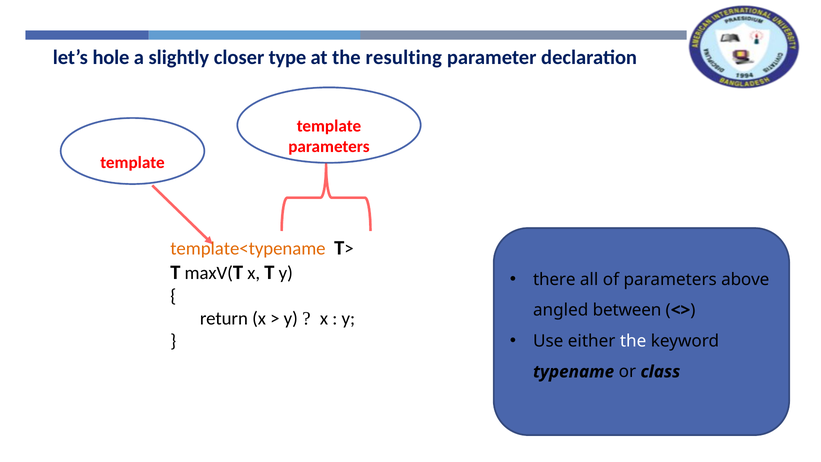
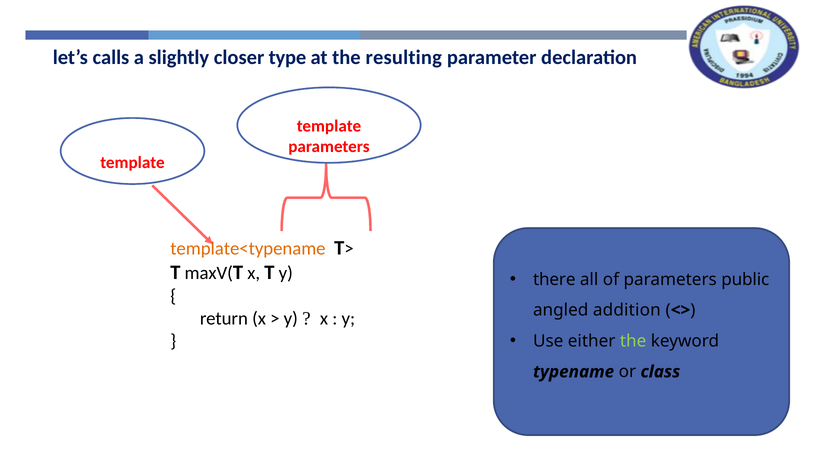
hole: hole -> calls
above: above -> public
between: between -> addition
the at (633, 341) colour: white -> light green
